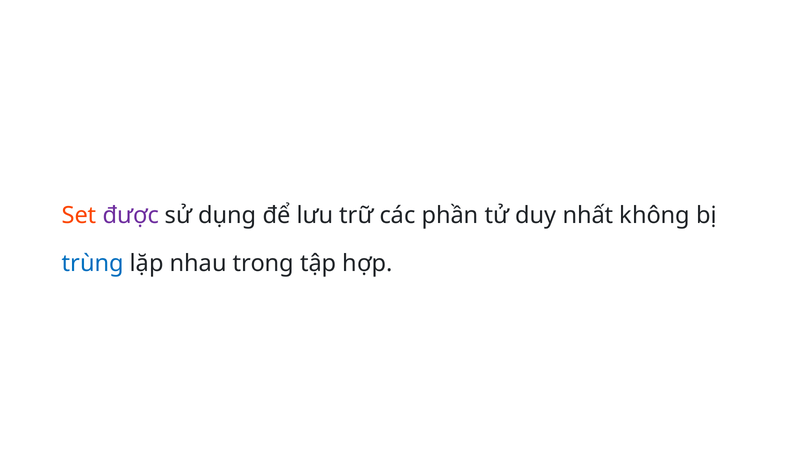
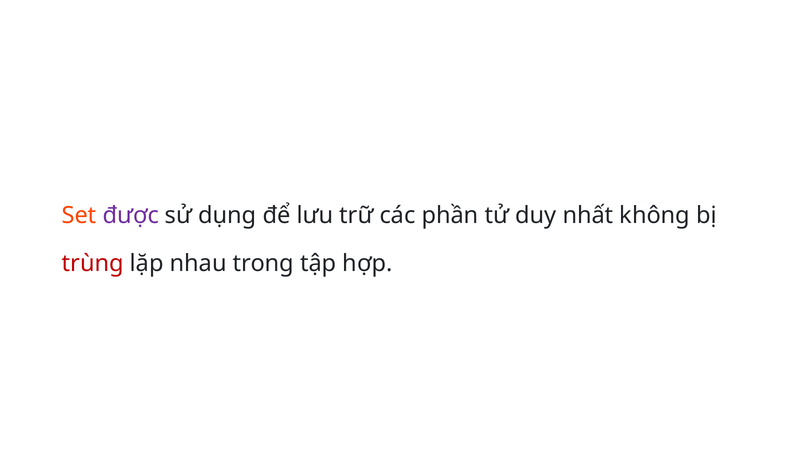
trùng colour: blue -> red
